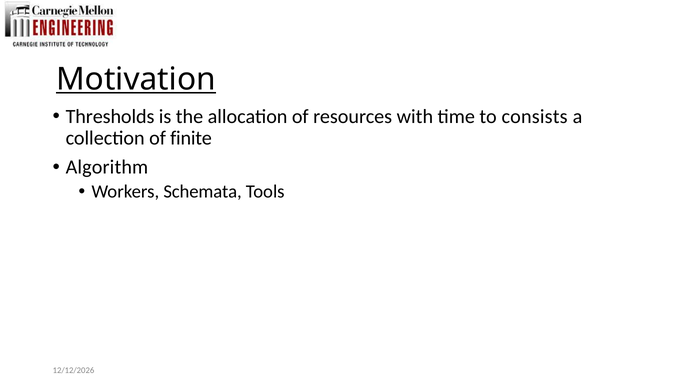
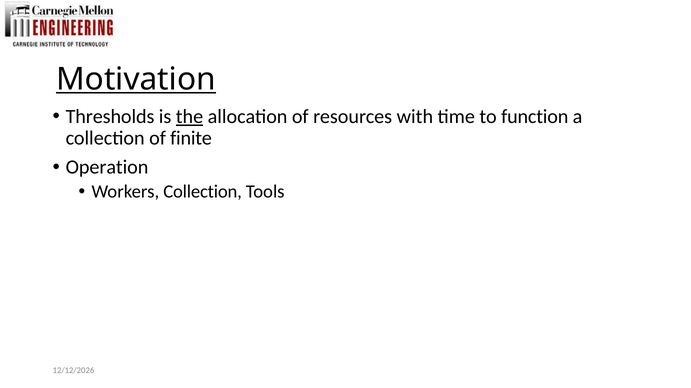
the underline: none -> present
consists: consists -> function
Algorithm: Algorithm -> Operation
Workers Schemata: Schemata -> Collection
